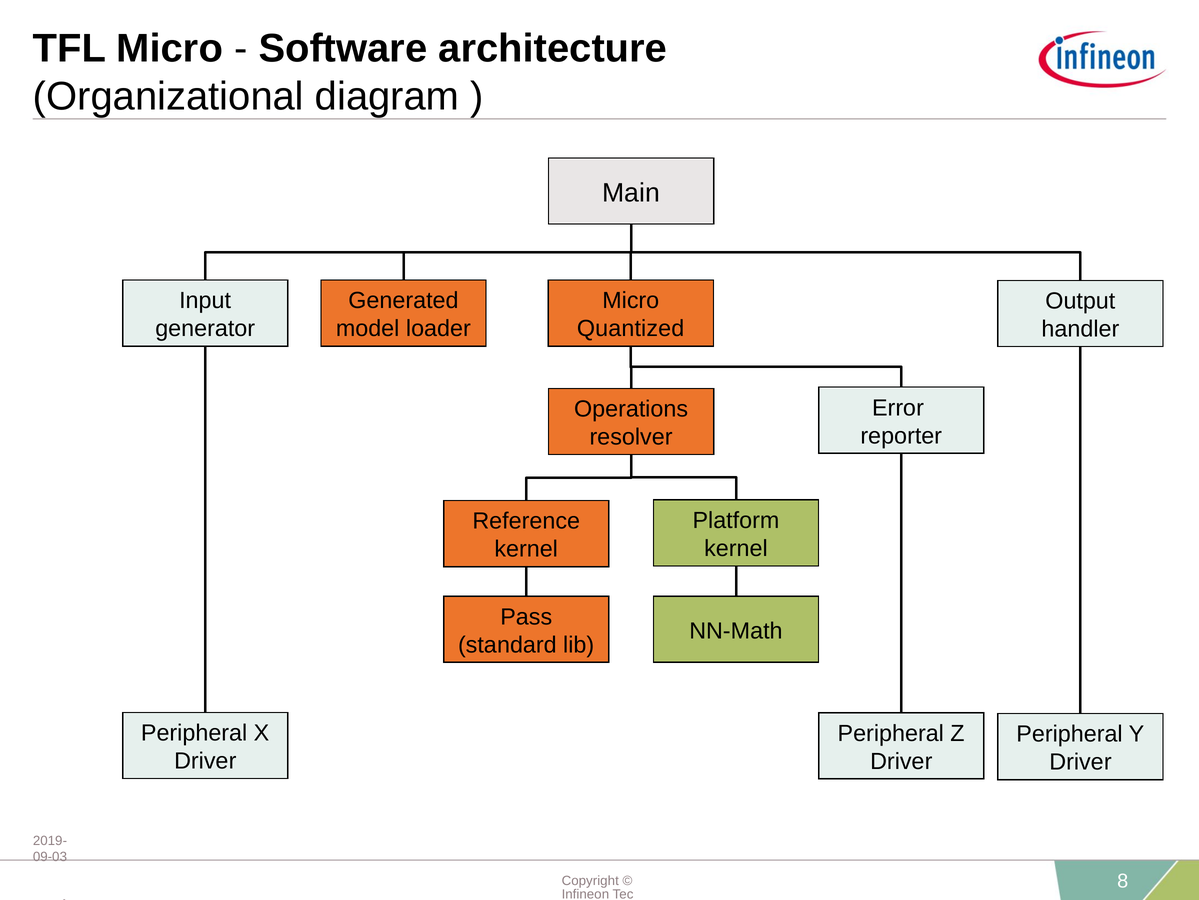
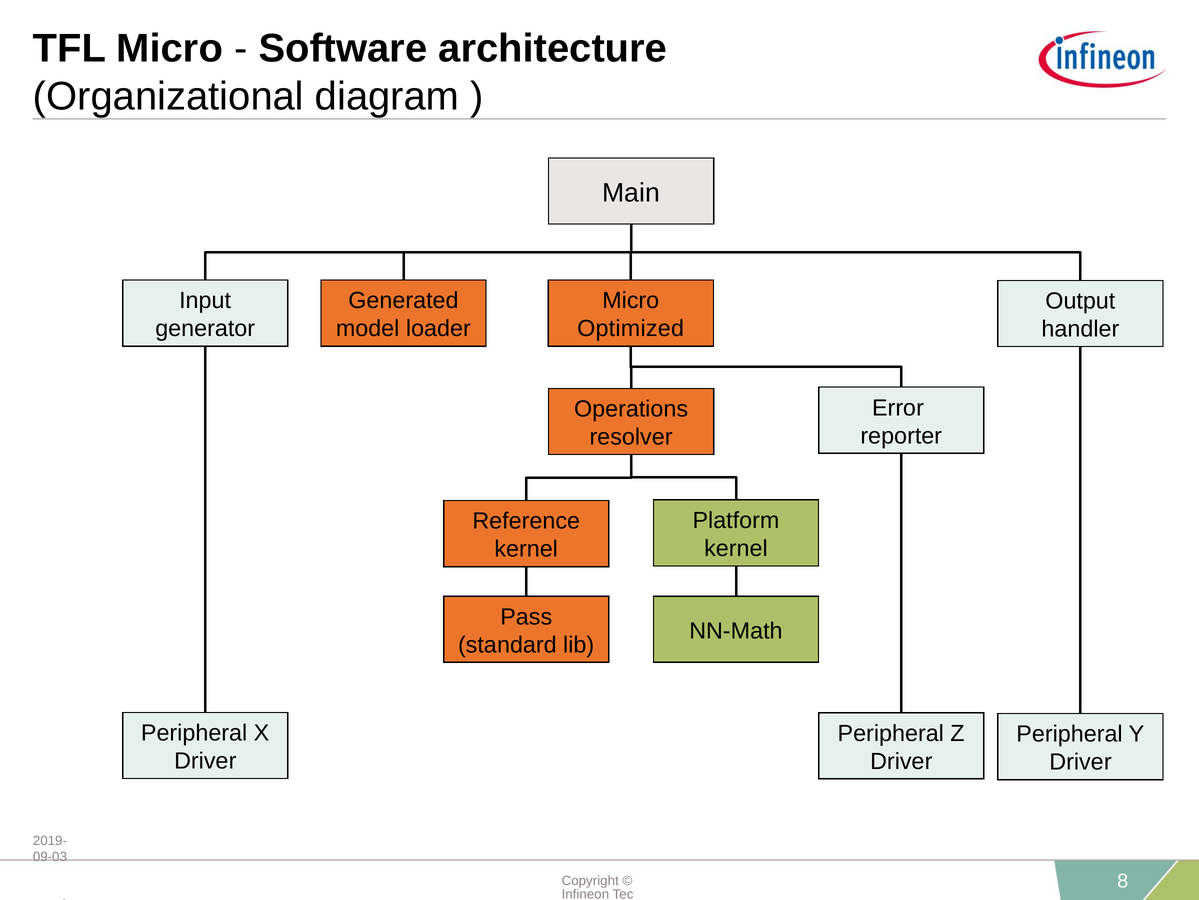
Quantized: Quantized -> Optimized
